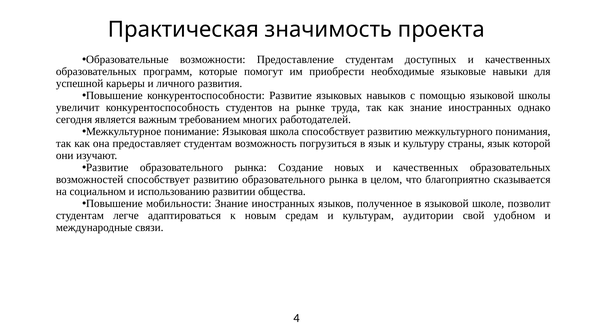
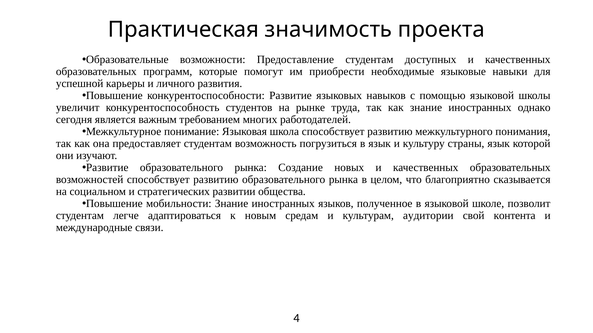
использованию: использованию -> стратегических
удобном: удобном -> контента
